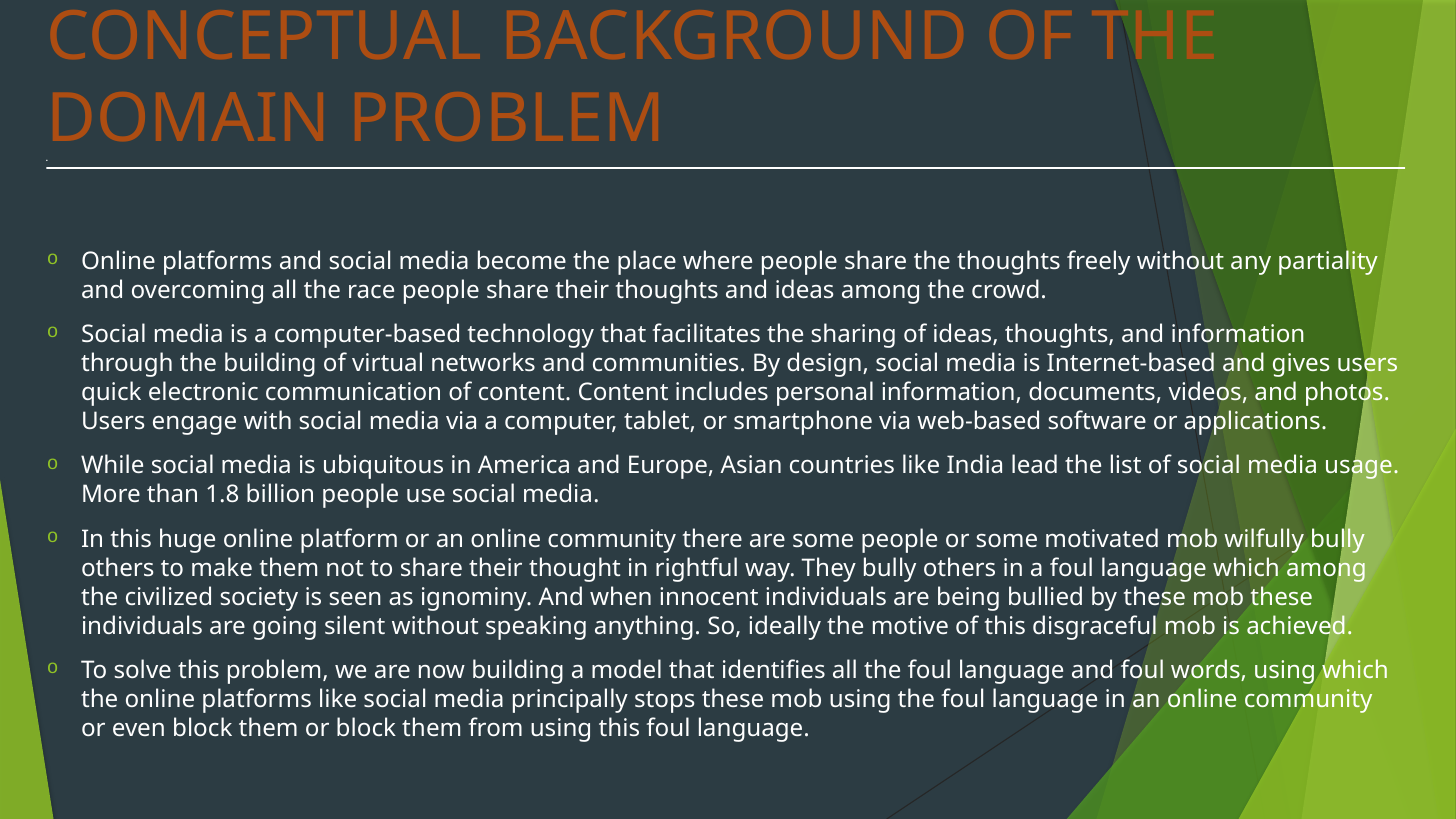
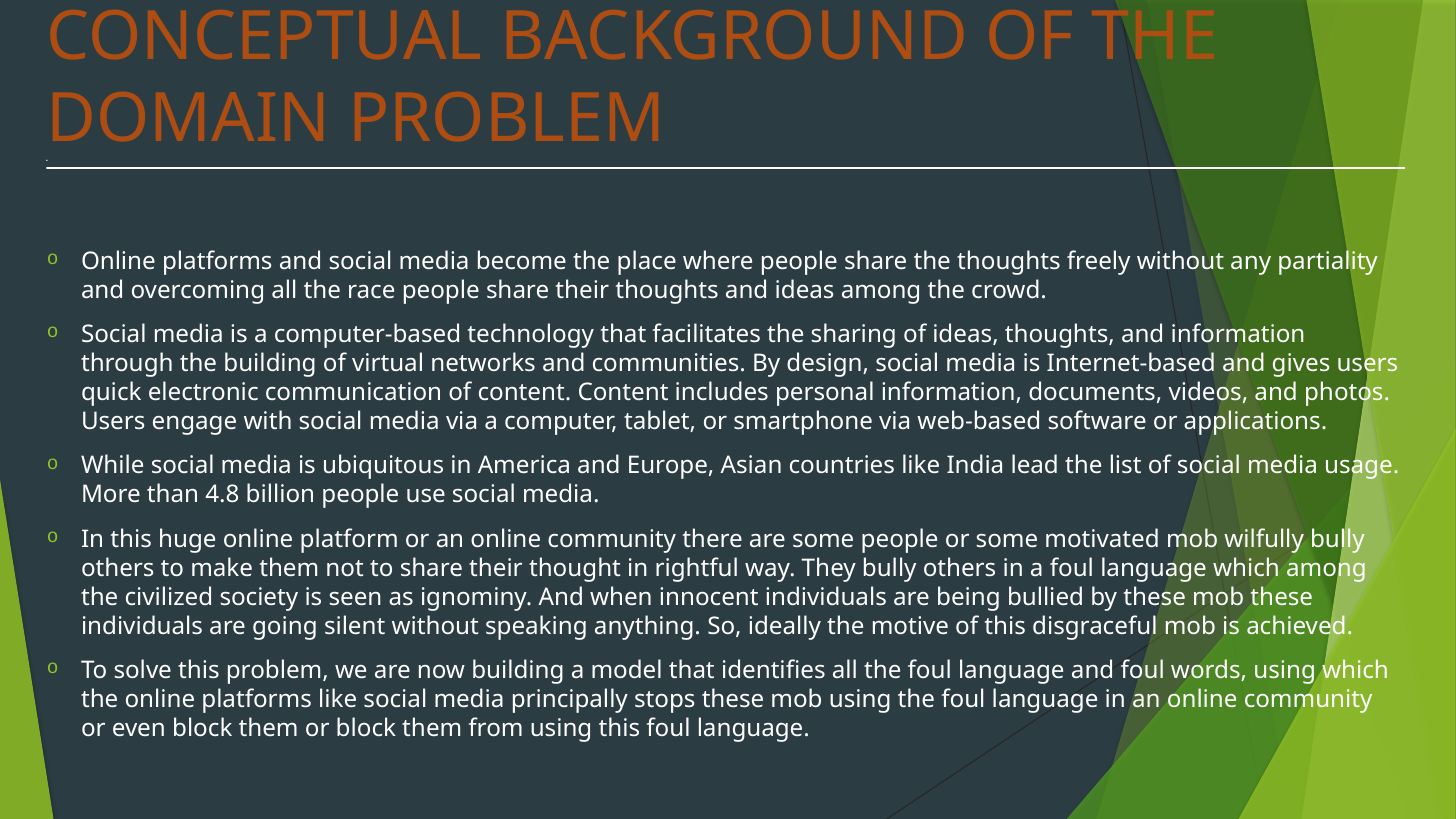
1.8: 1.8 -> 4.8
